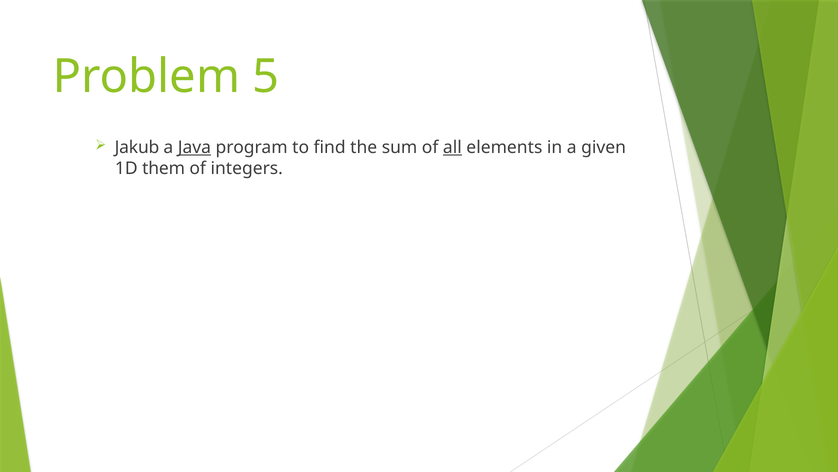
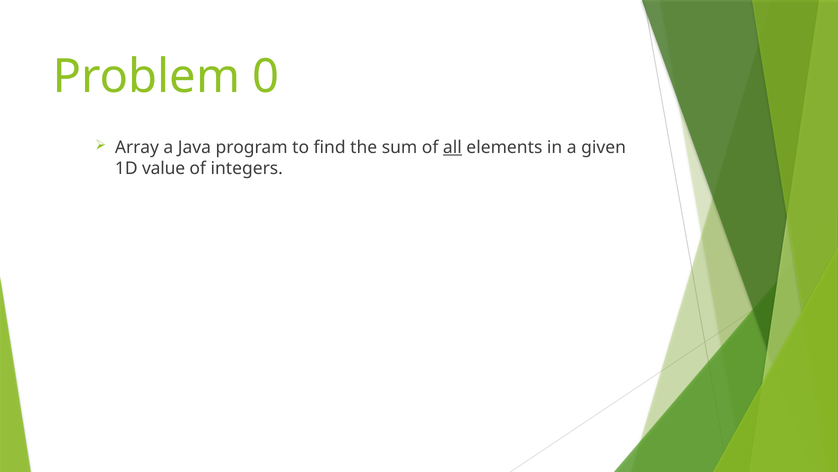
5: 5 -> 0
Jakub: Jakub -> Array
Java underline: present -> none
them: them -> value
